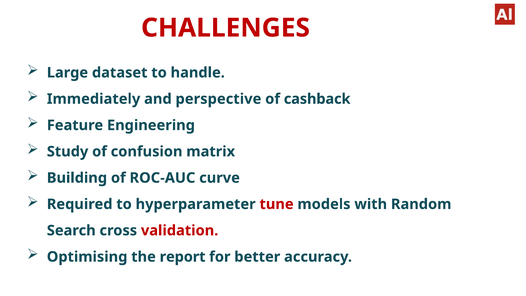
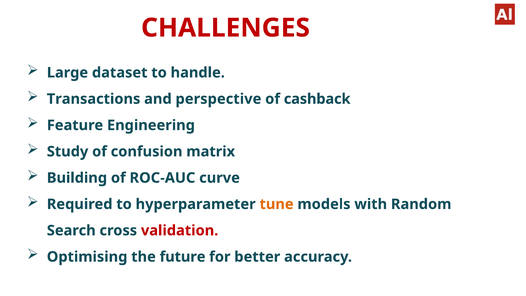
Immediately: Immediately -> Transactions
tune colour: red -> orange
report: report -> future
